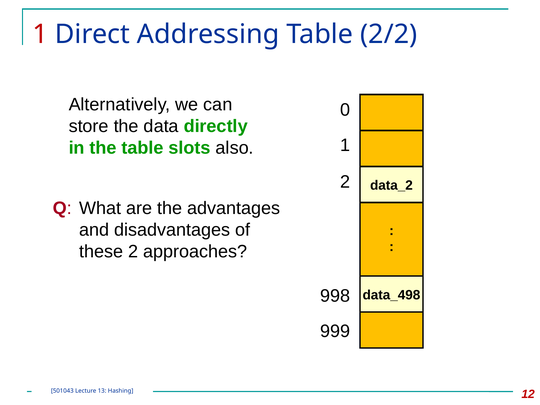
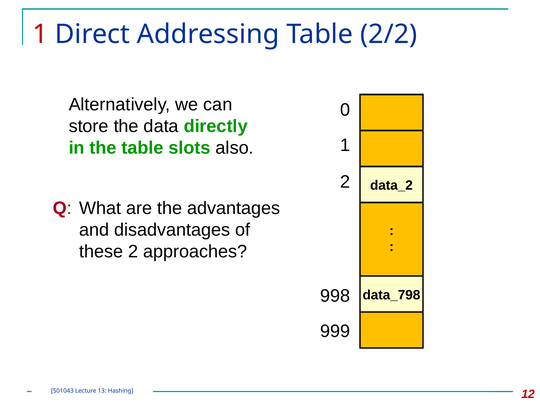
data_498: data_498 -> data_798
